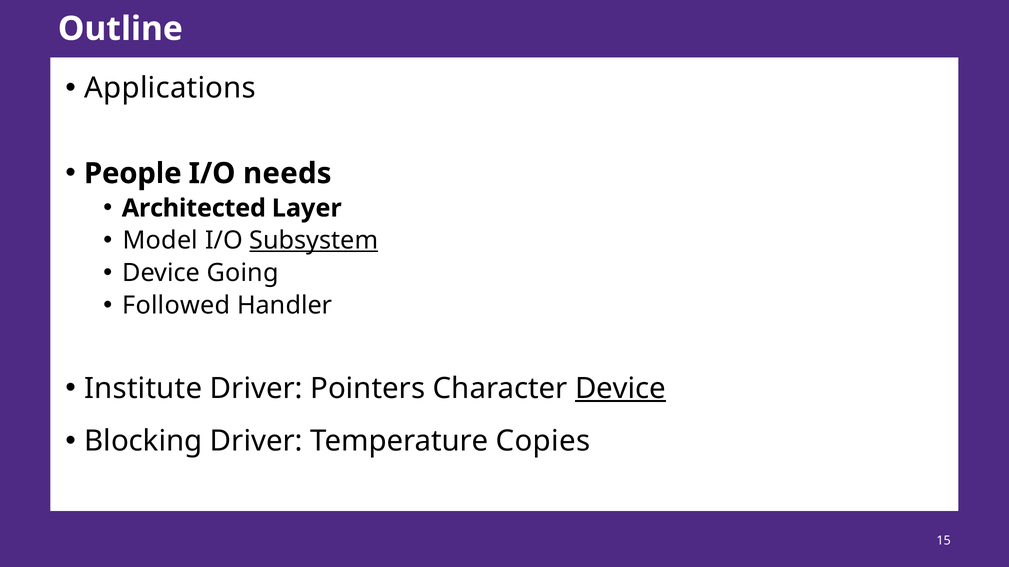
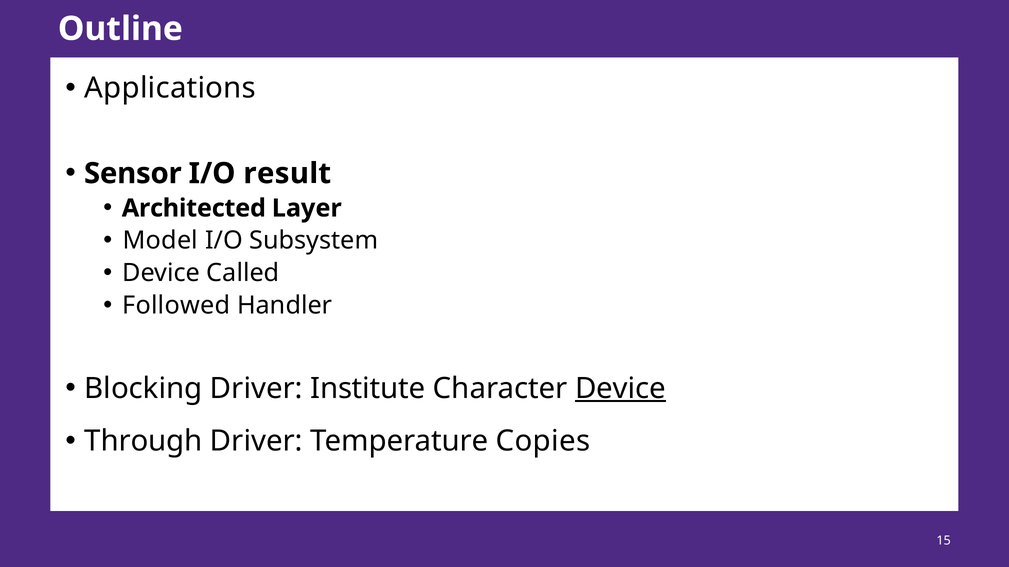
People: People -> Sensor
needs: needs -> result
Subsystem underline: present -> none
Going: Going -> Called
Institute: Institute -> Blocking
Pointers: Pointers -> Institute
Blocking: Blocking -> Through
